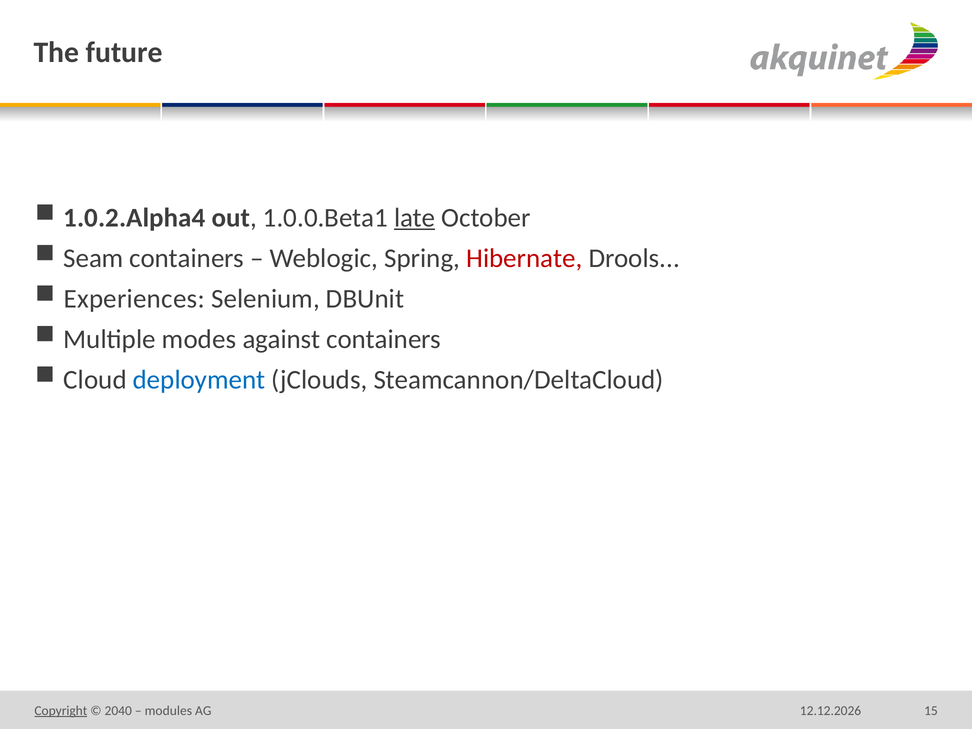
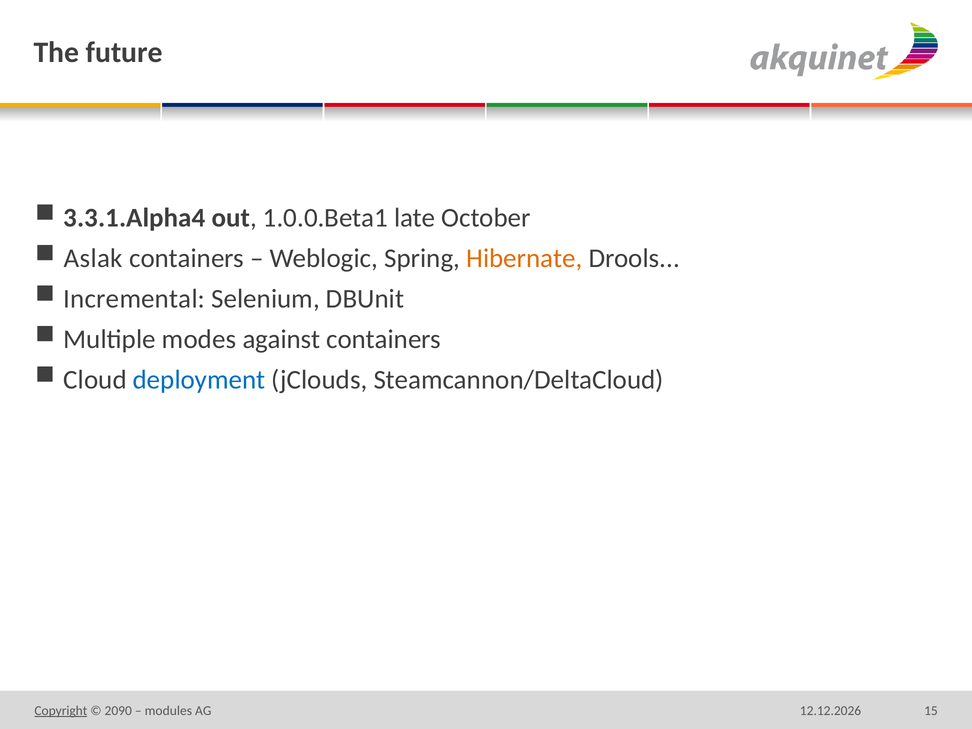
1.0.2.Alpha4: 1.0.2.Alpha4 -> 3.3.1.Alpha4
late underline: present -> none
Seam: Seam -> Aslak
Hibernate colour: red -> orange
Experiences: Experiences -> Incremental
2040: 2040 -> 2090
